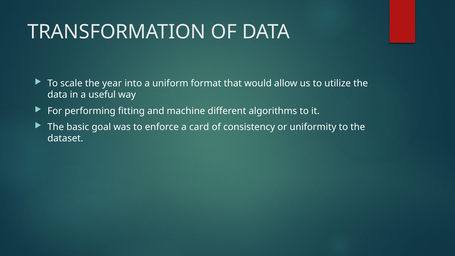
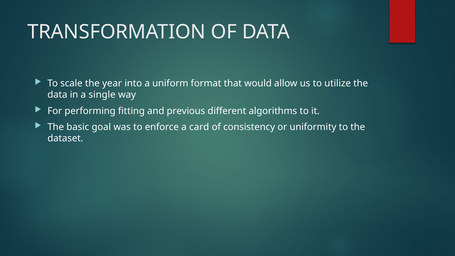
useful: useful -> single
machine: machine -> previous
